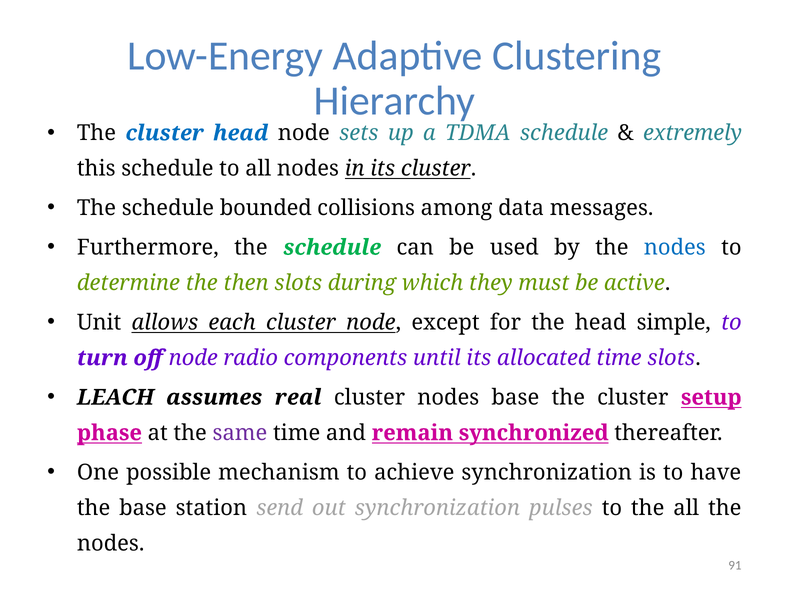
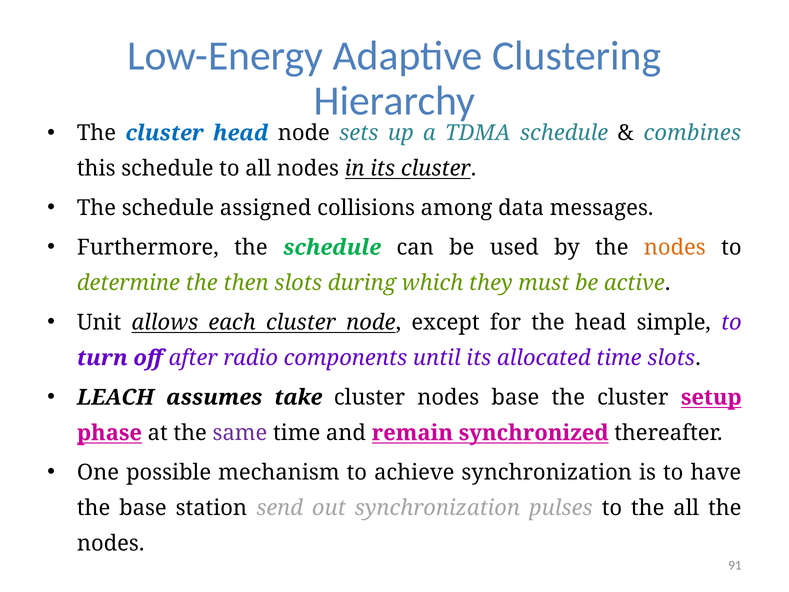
extremely: extremely -> combines
bounded: bounded -> assigned
nodes at (675, 247) colour: blue -> orange
off node: node -> after
real: real -> take
